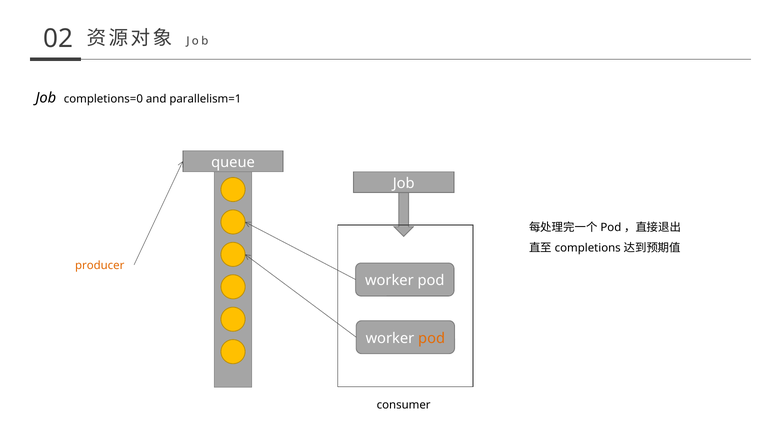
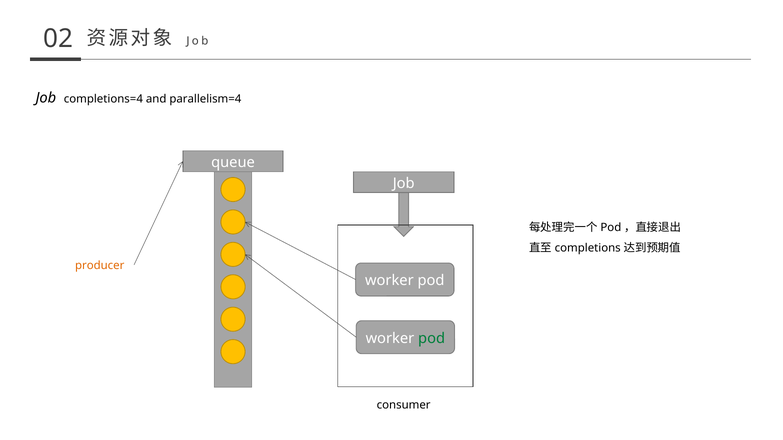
completions=0: completions=0 -> completions=4
parallelism=1: parallelism=1 -> parallelism=4
pod at (432, 339) colour: orange -> green
